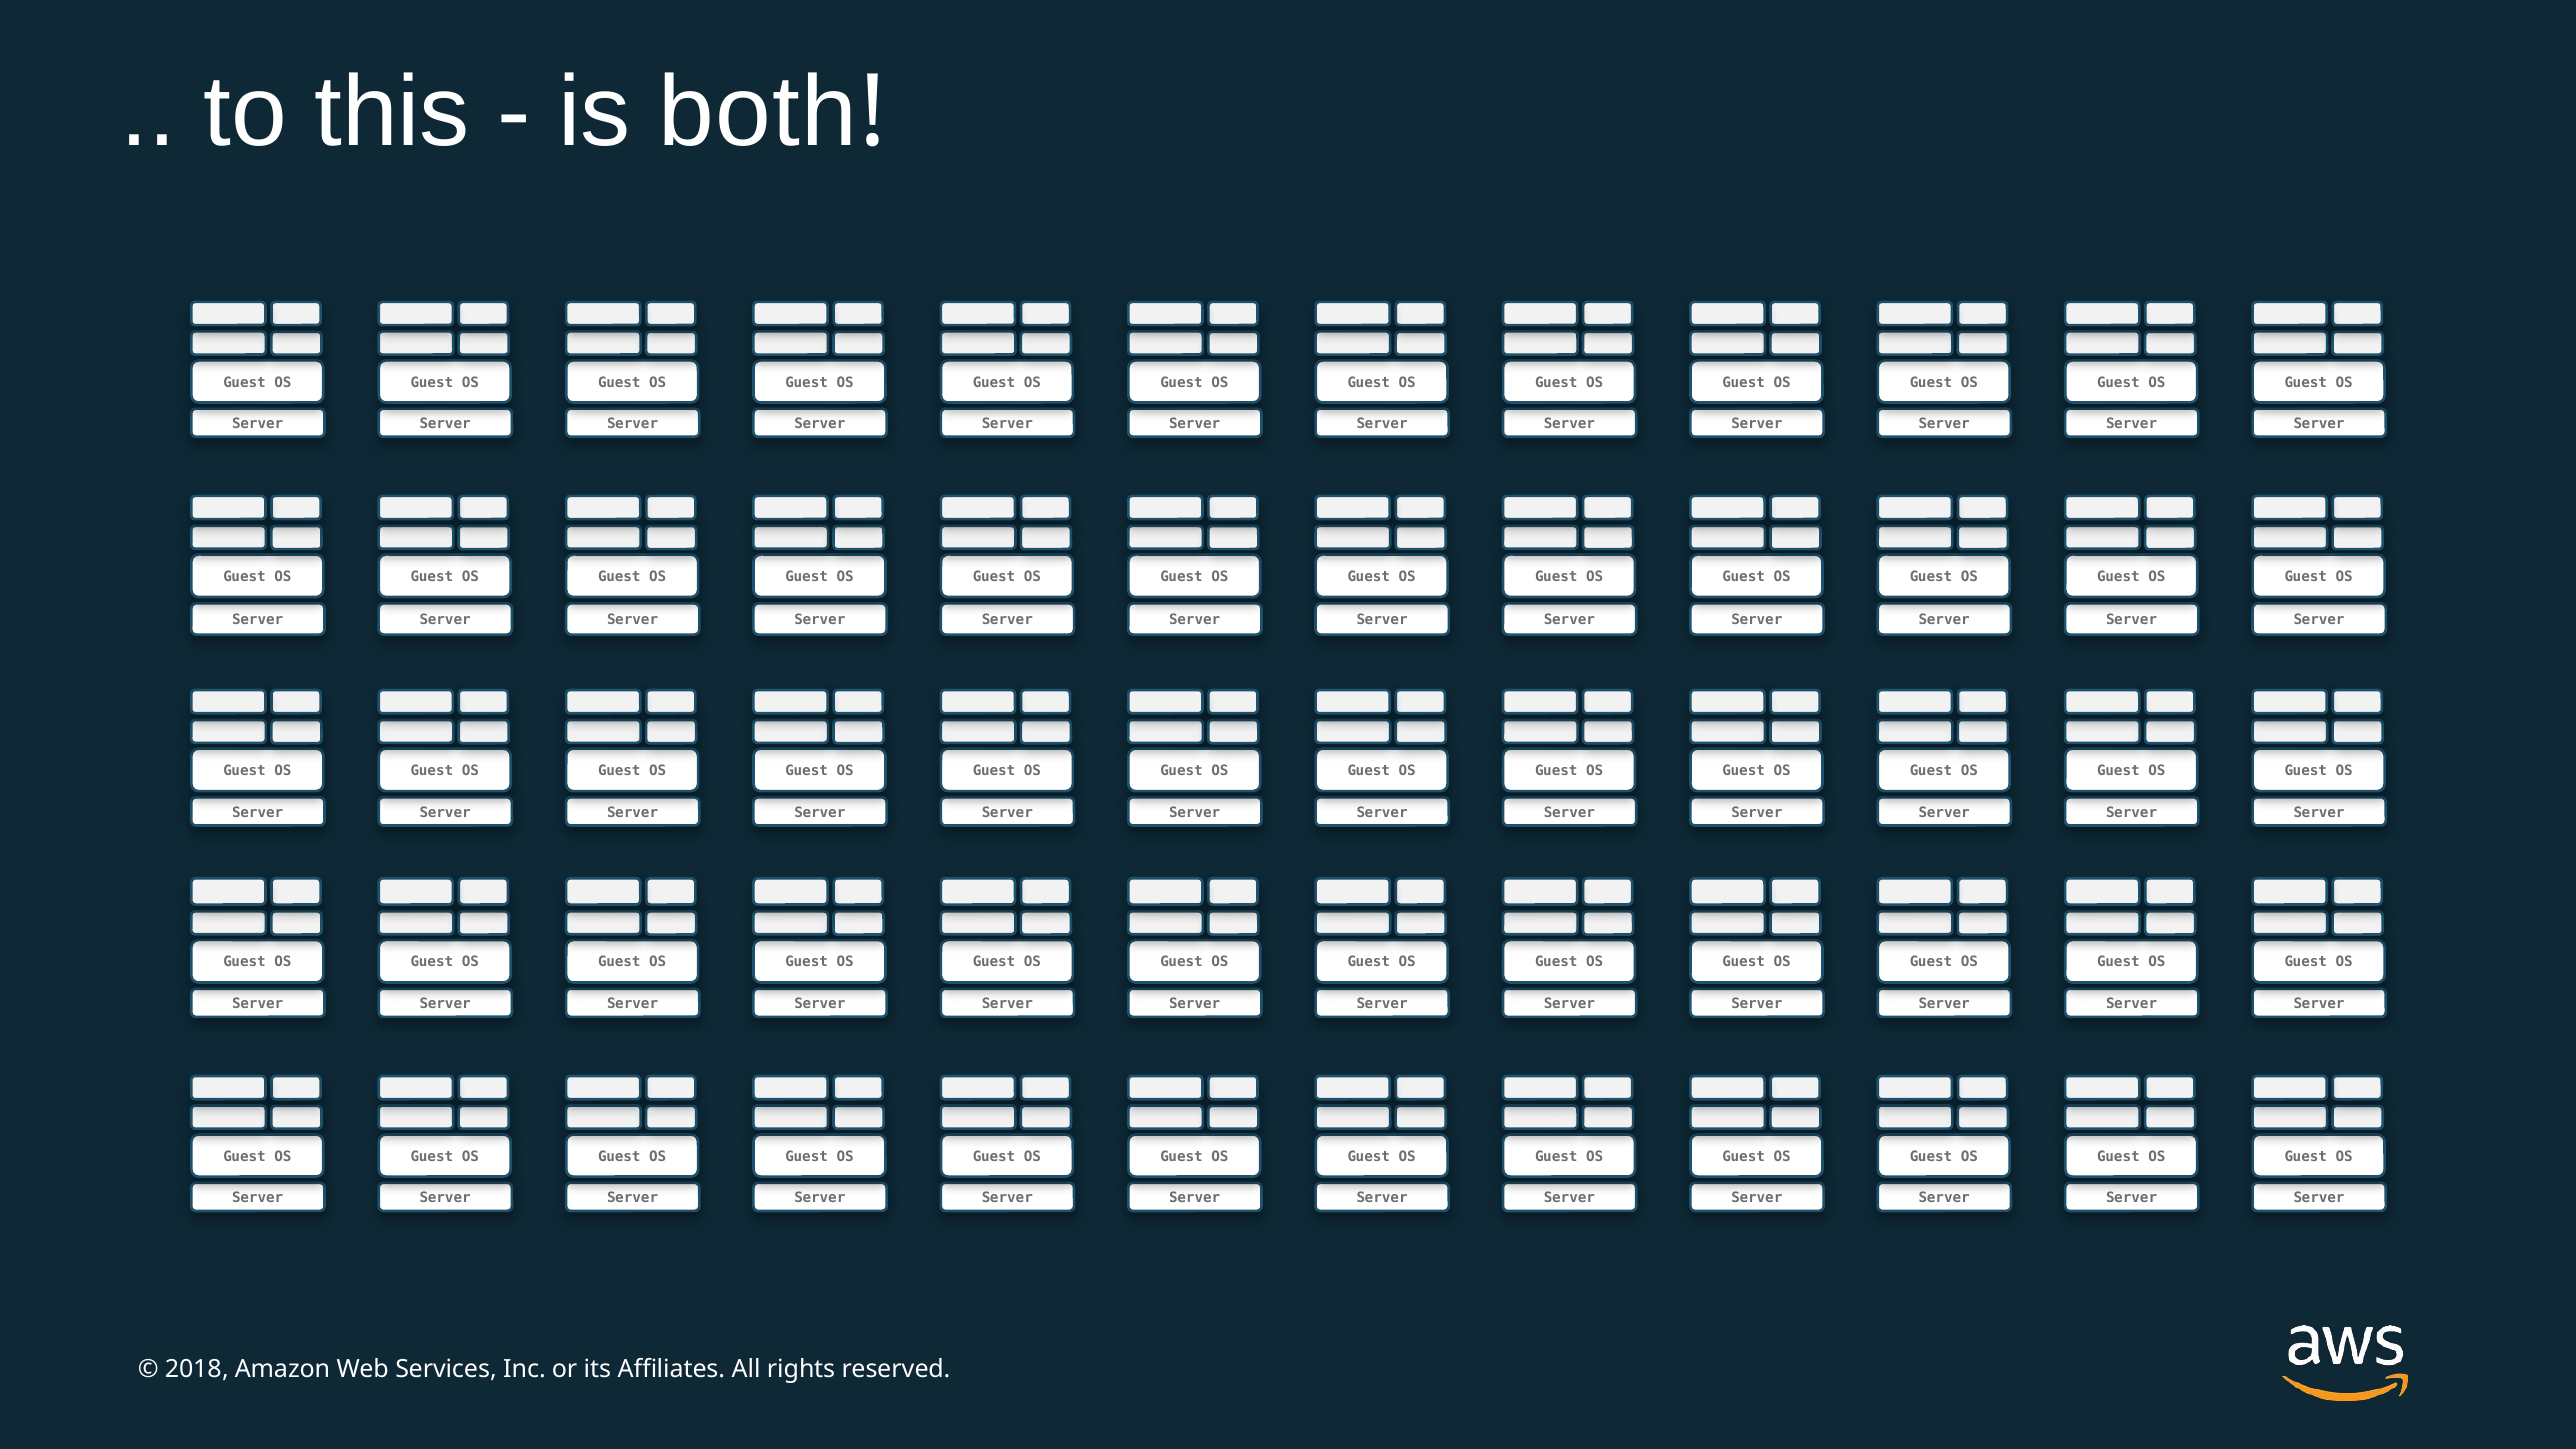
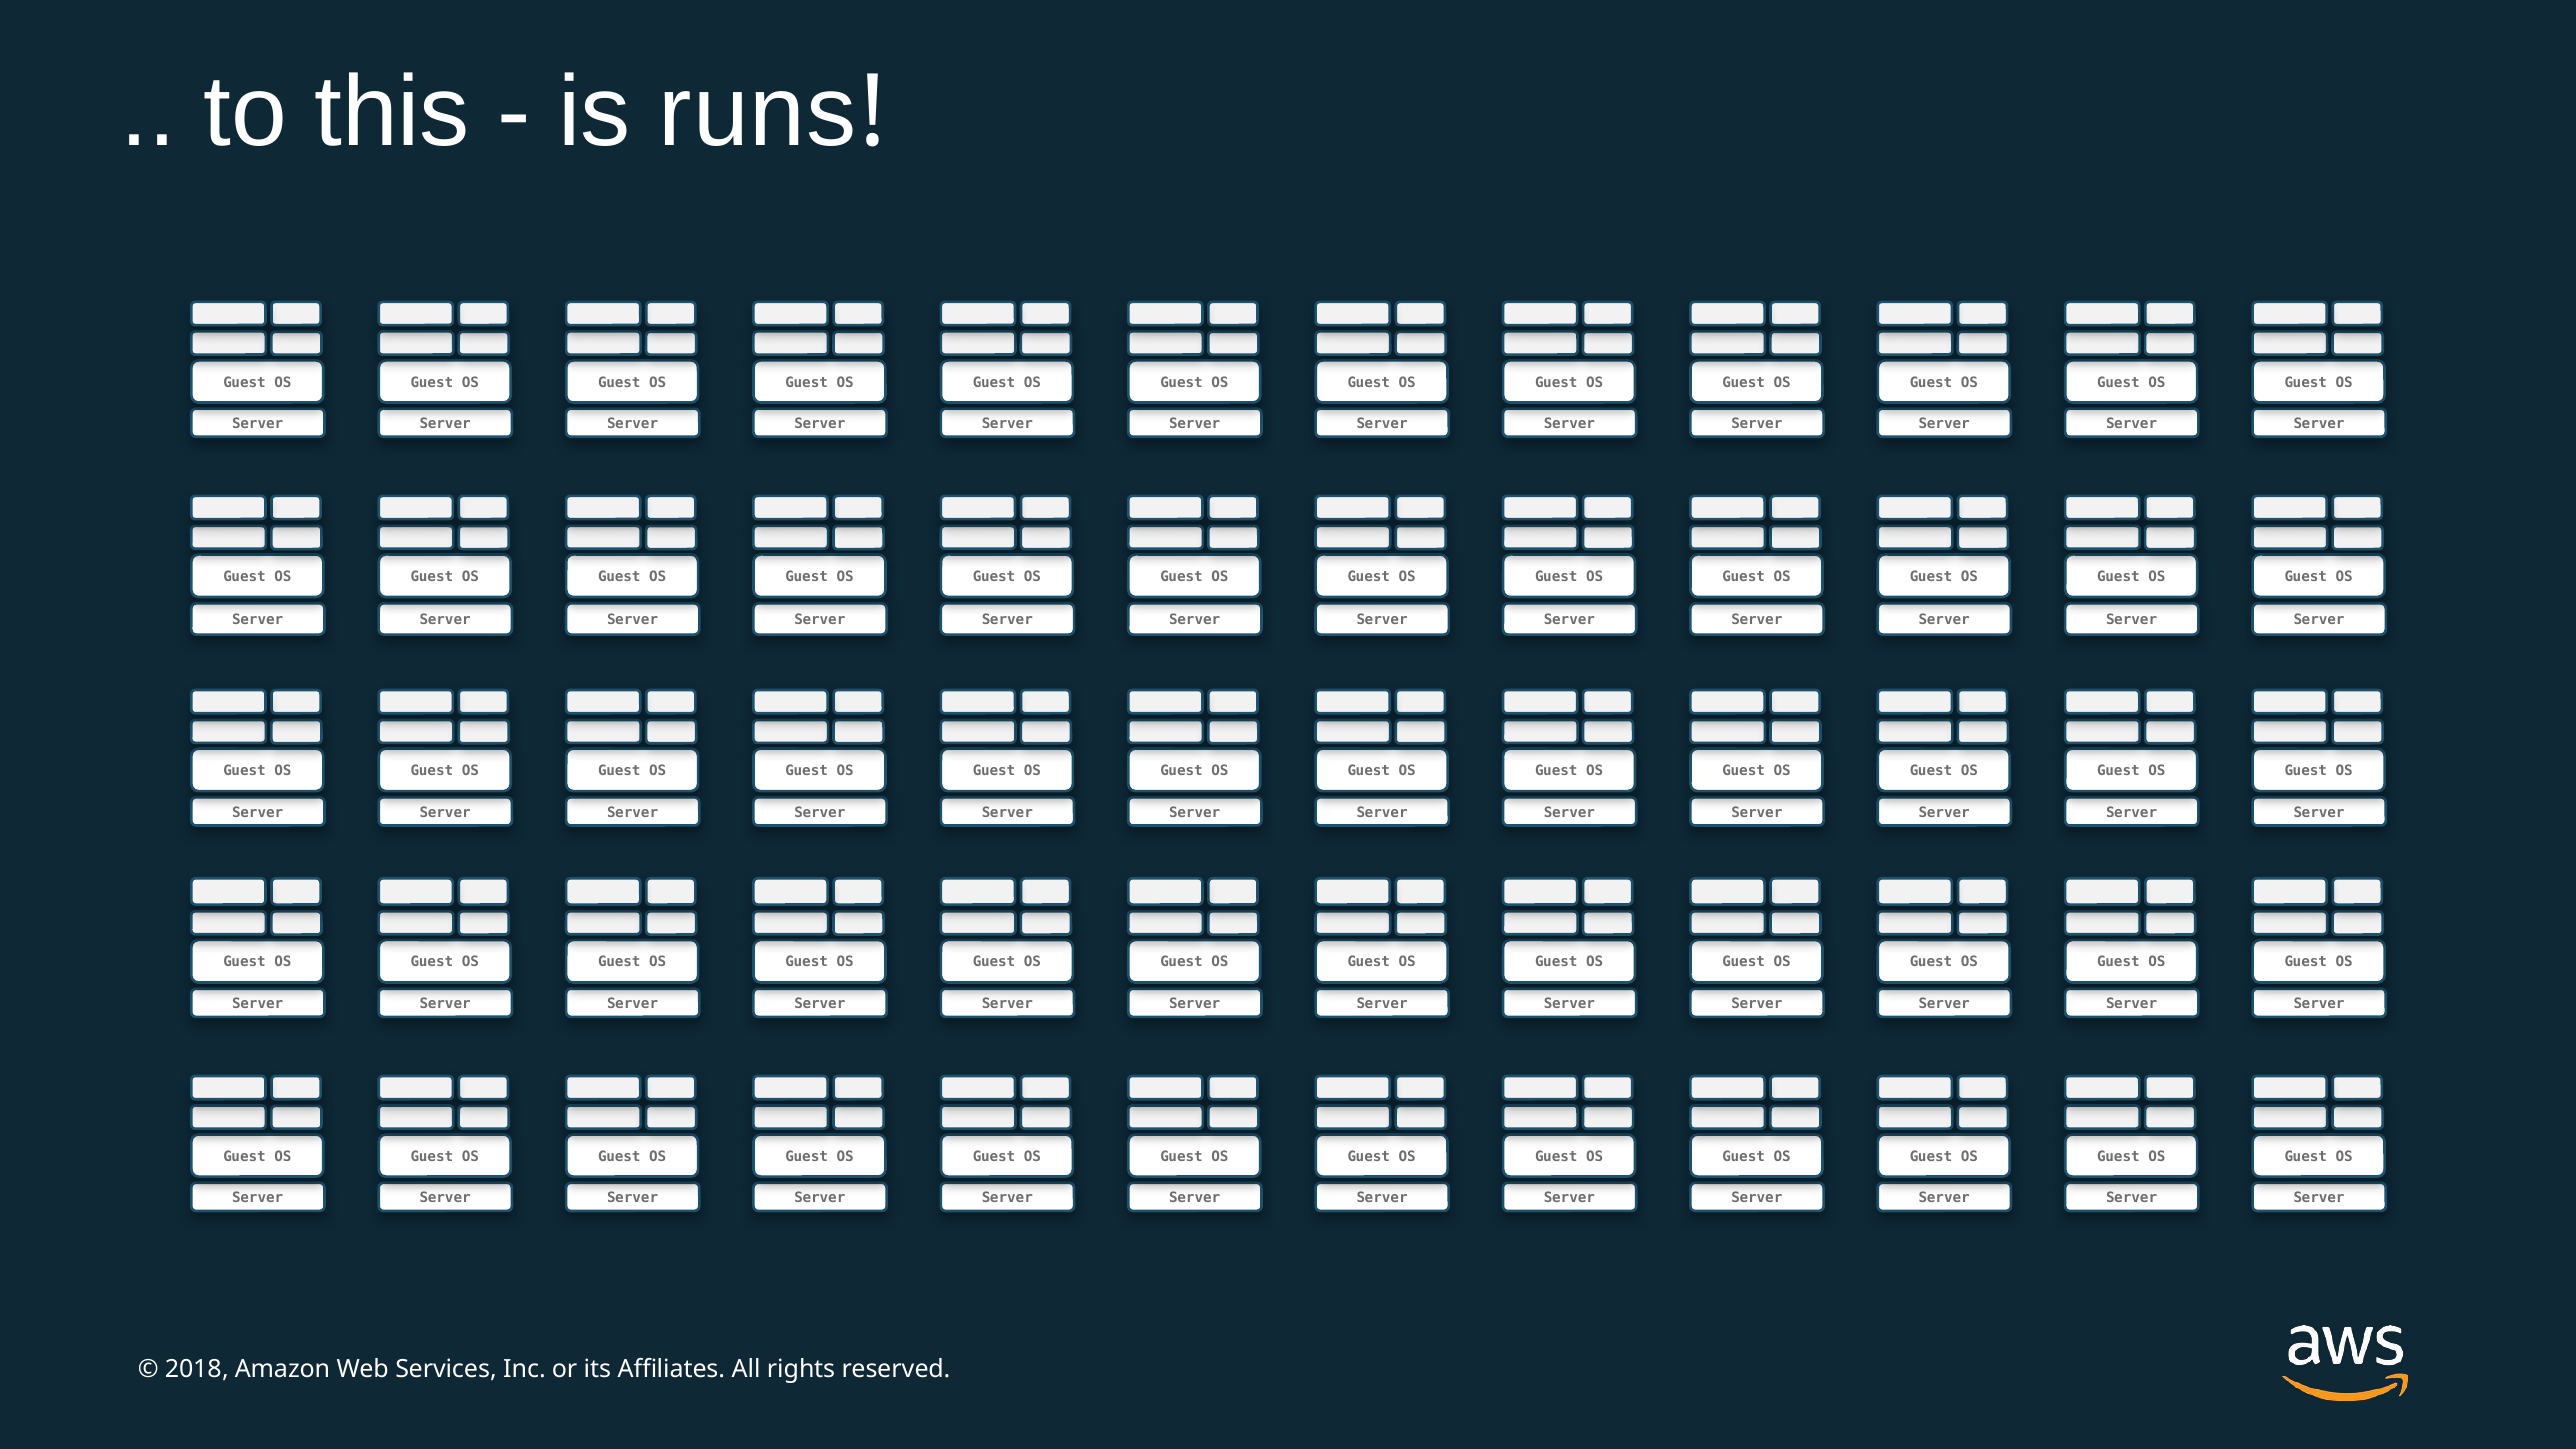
both: both -> runs
